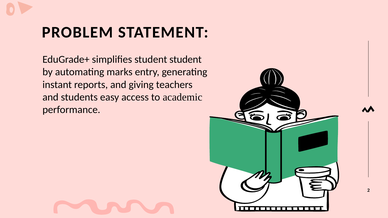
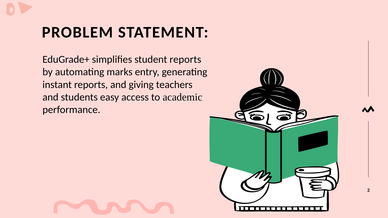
student student: student -> reports
